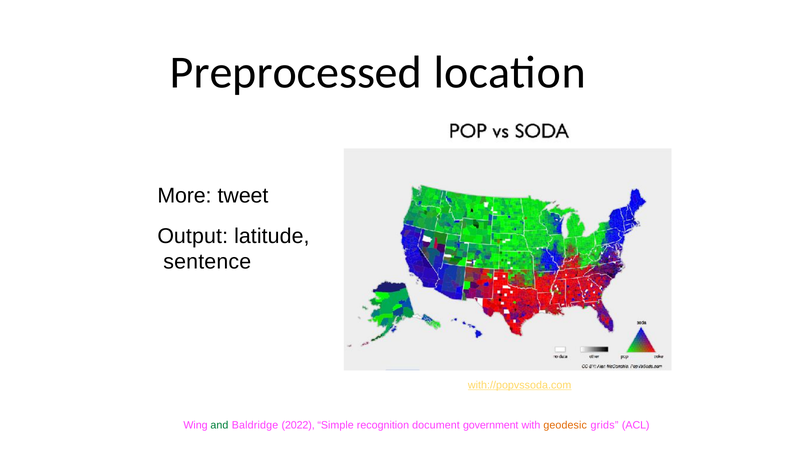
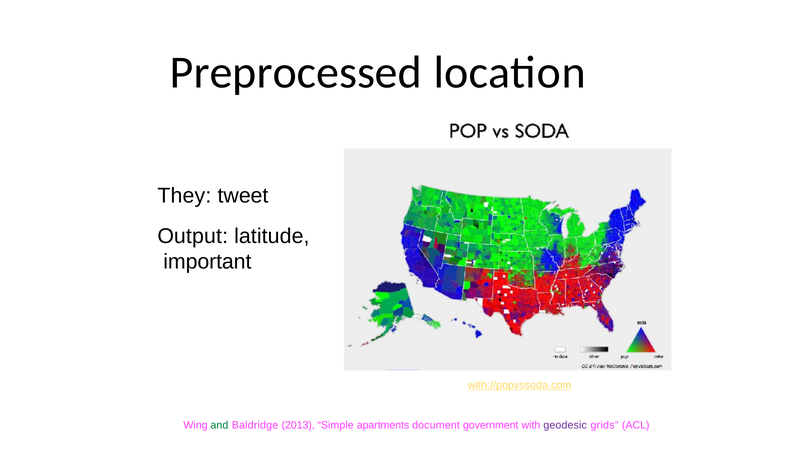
More: More -> They
sentence: sentence -> important
2022: 2022 -> 2013
recognition: recognition -> apartments
geodesic colour: orange -> purple
